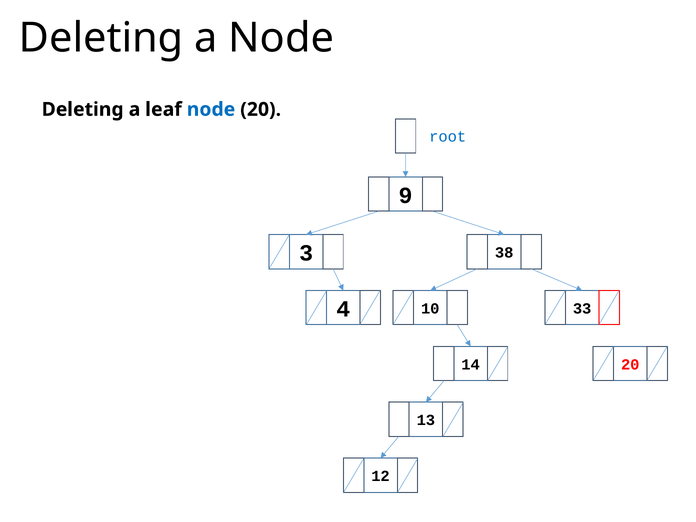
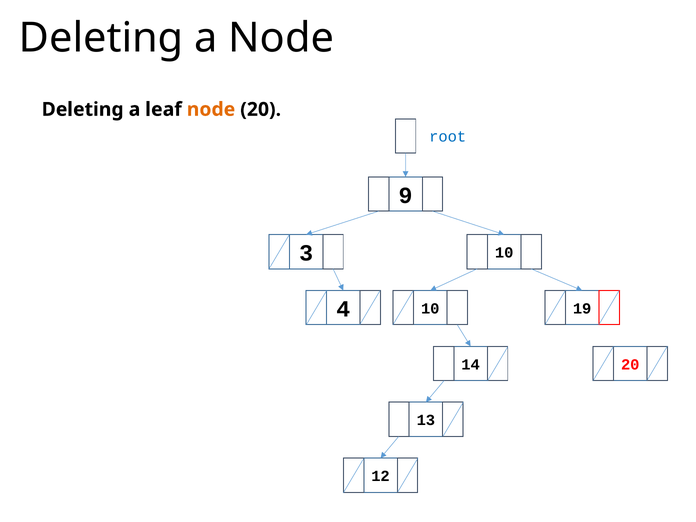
node at (211, 109) colour: blue -> orange
3 38: 38 -> 10
33: 33 -> 19
